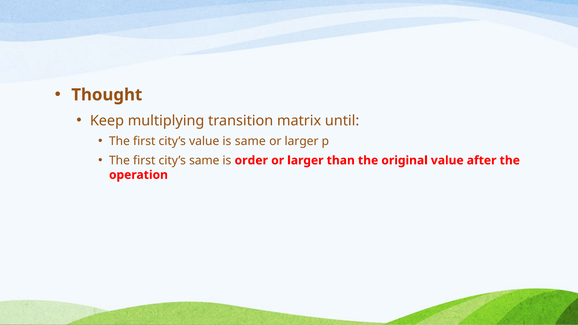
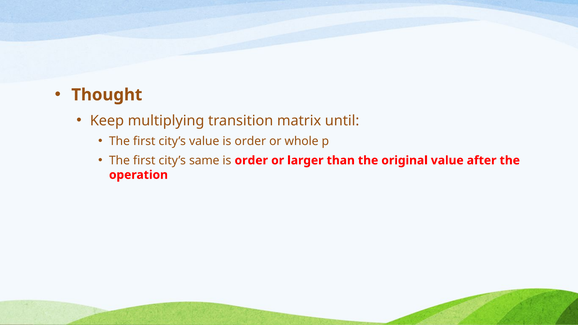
value is same: same -> order
larger at (302, 141): larger -> whole
